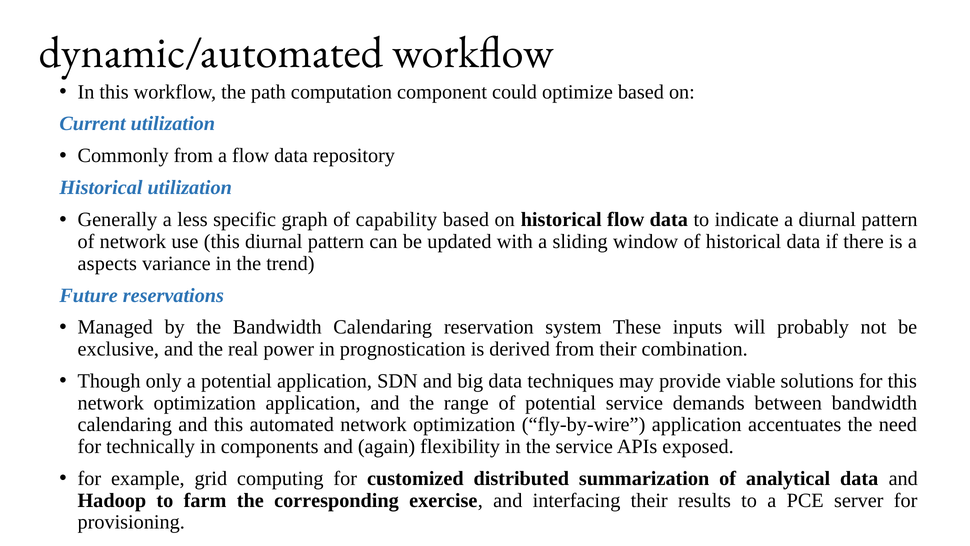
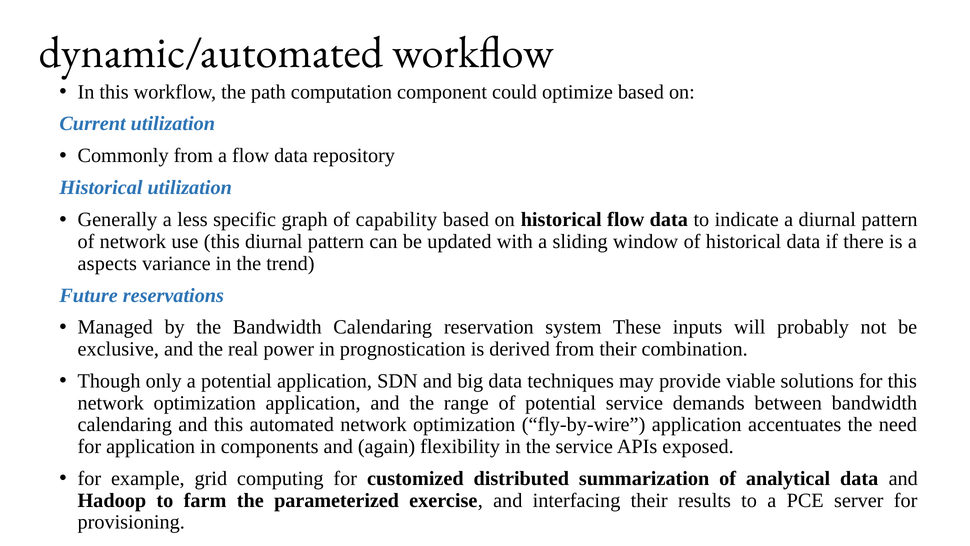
for technically: technically -> application
corresponding: corresponding -> parameterized
